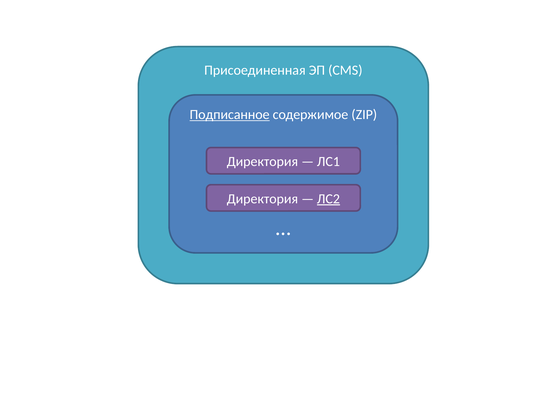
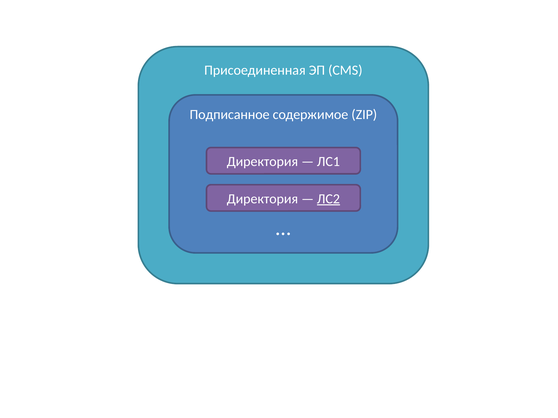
Подписанное underline: present -> none
